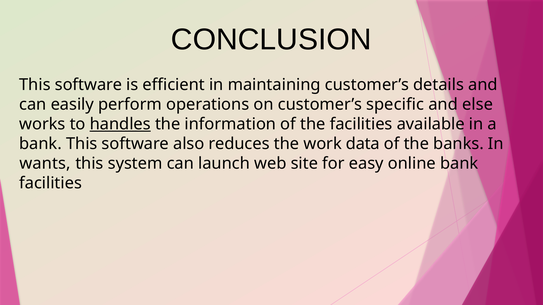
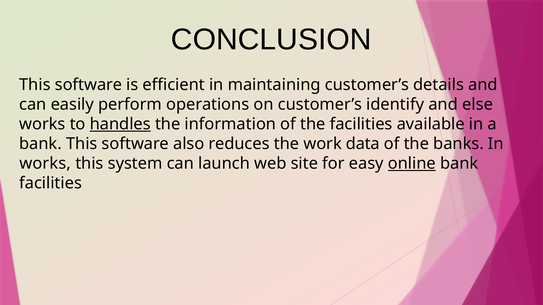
specific: specific -> identify
wants at (45, 164): wants -> works
online underline: none -> present
